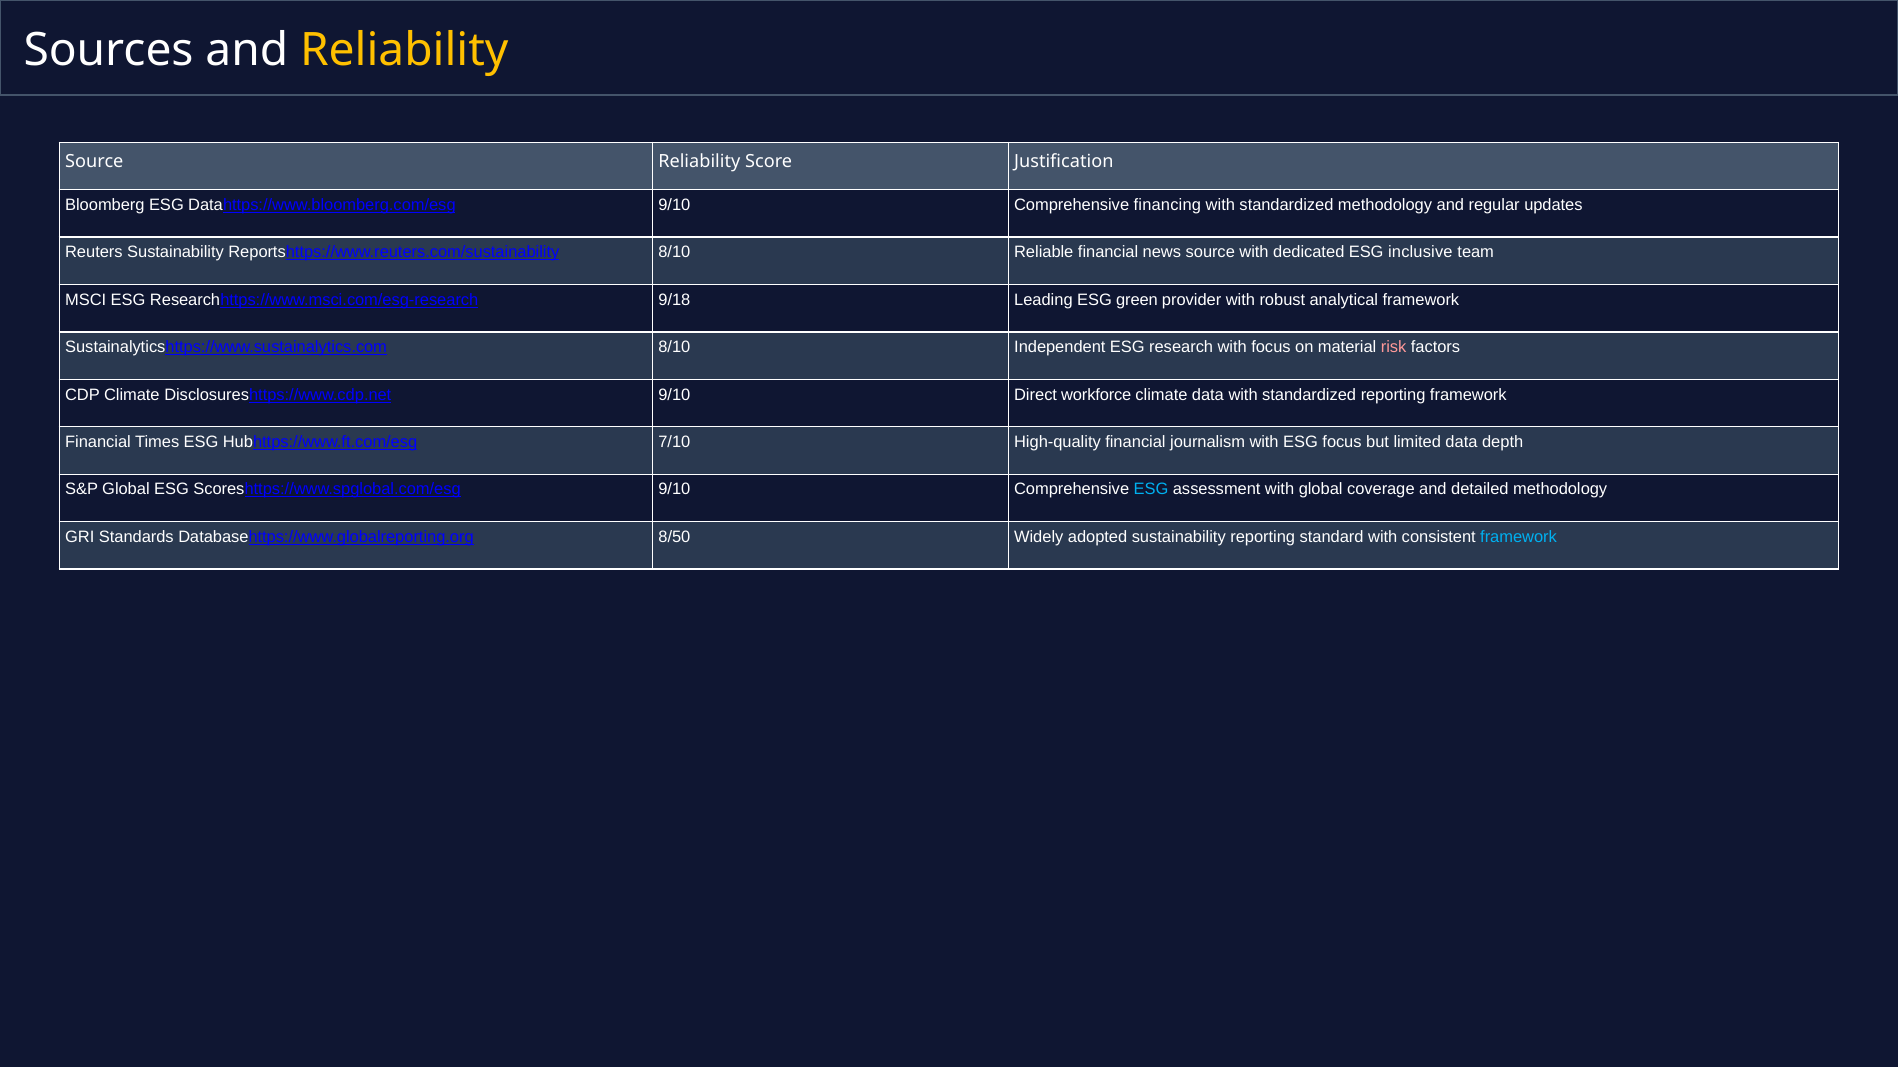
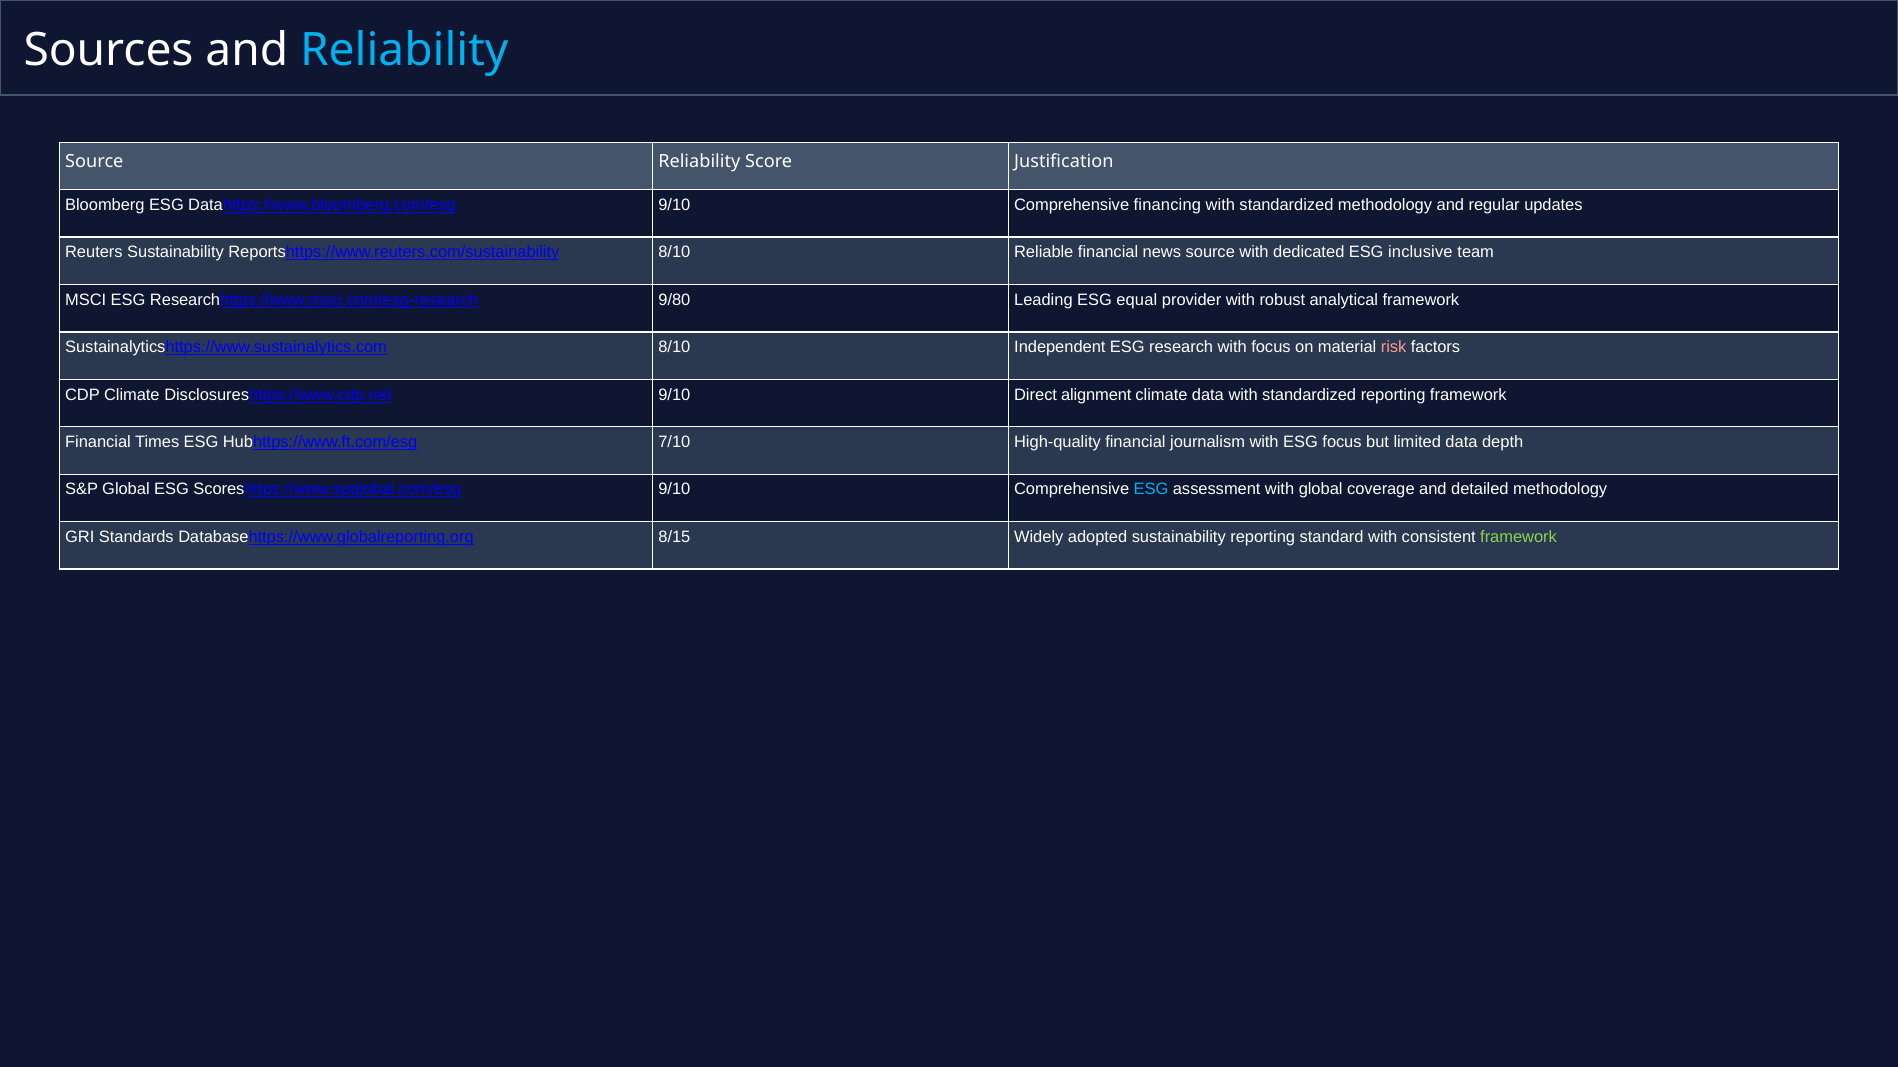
Reliability at (404, 51) colour: yellow -> light blue
9/18: 9/18 -> 9/80
green: green -> equal
workforce: workforce -> alignment
8/50: 8/50 -> 8/15
framework at (1519, 537) colour: light blue -> light green
